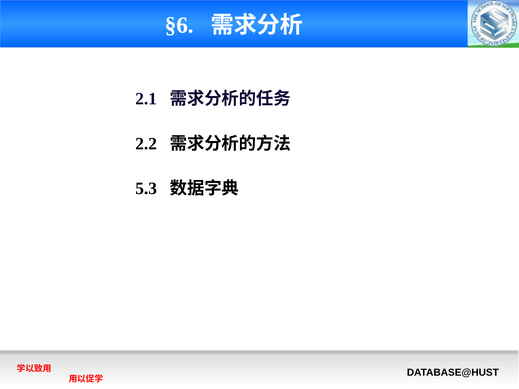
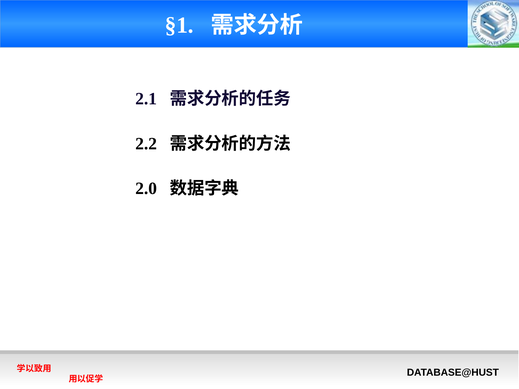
§6: §6 -> §1
5.3: 5.3 -> 2.0
